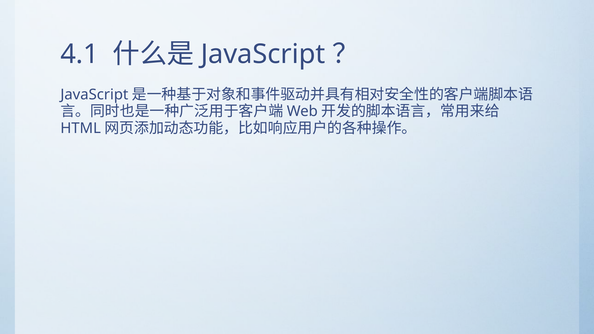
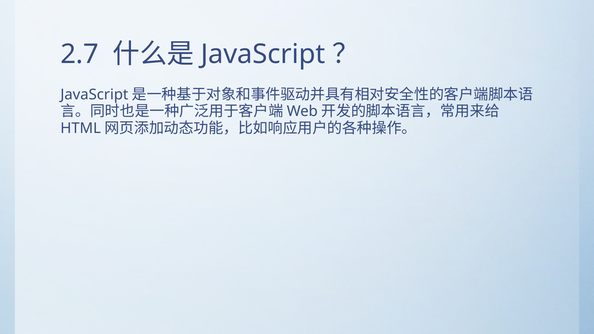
4.1: 4.1 -> 2.7
